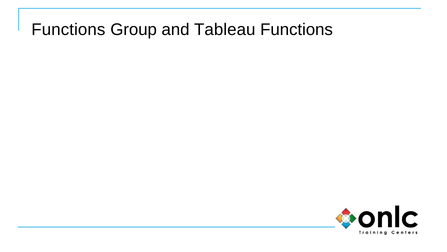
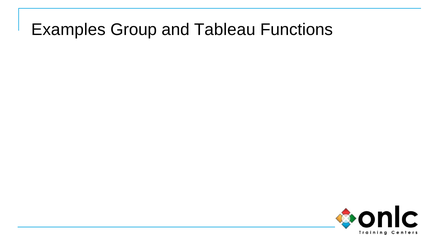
Functions at (68, 30): Functions -> Examples
